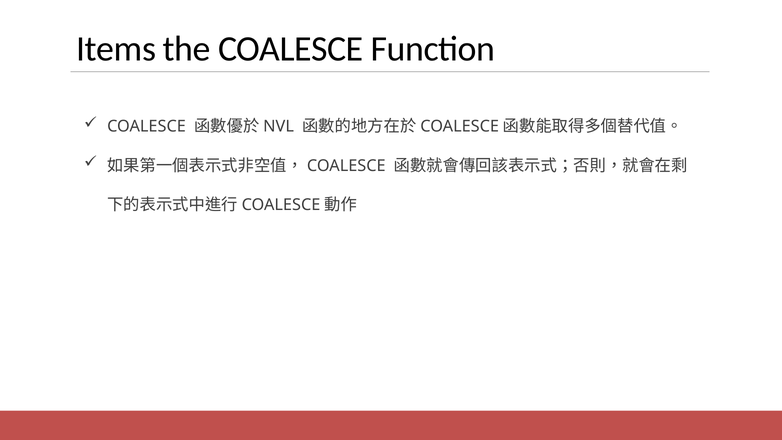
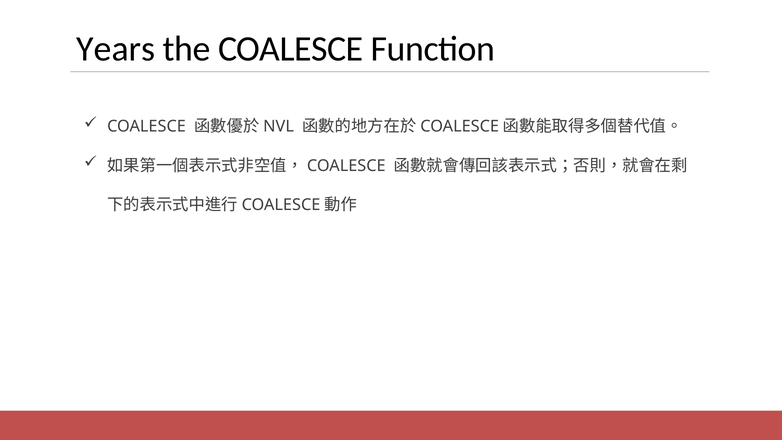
Items: Items -> Years
